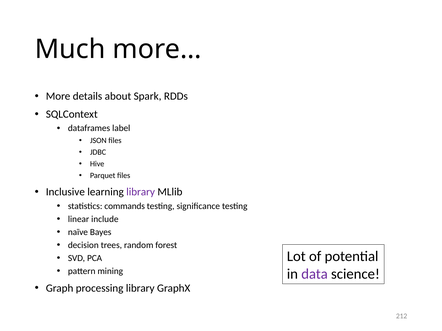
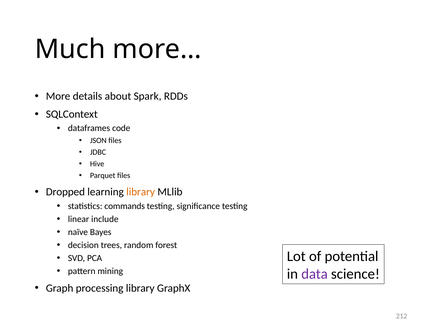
label: label -> code
Inclusive: Inclusive -> Dropped
library at (141, 192) colour: purple -> orange
